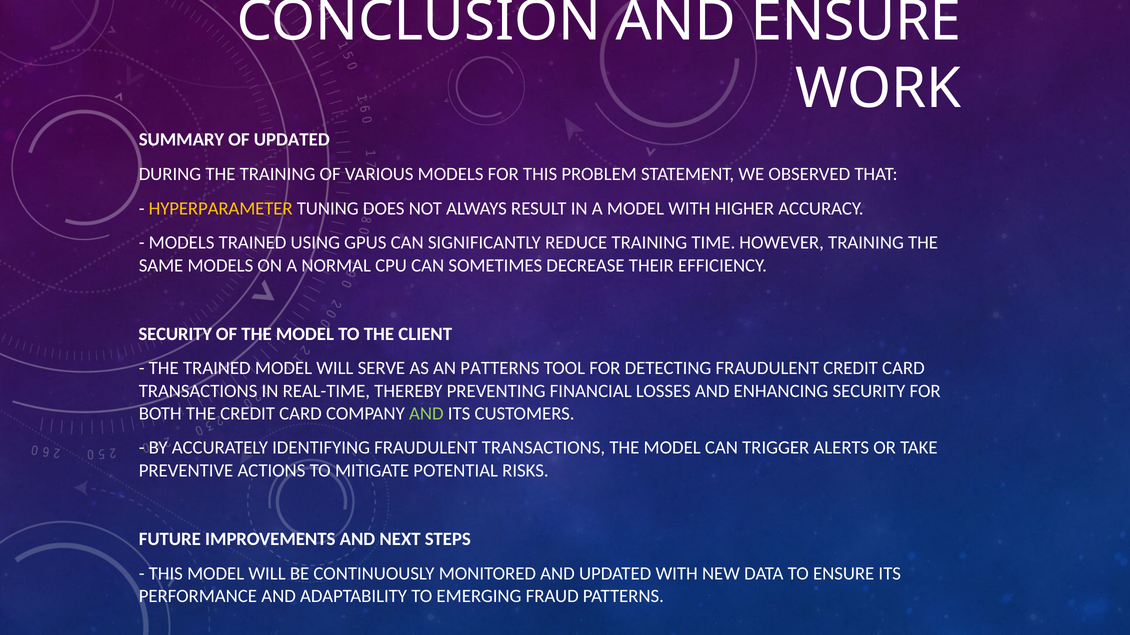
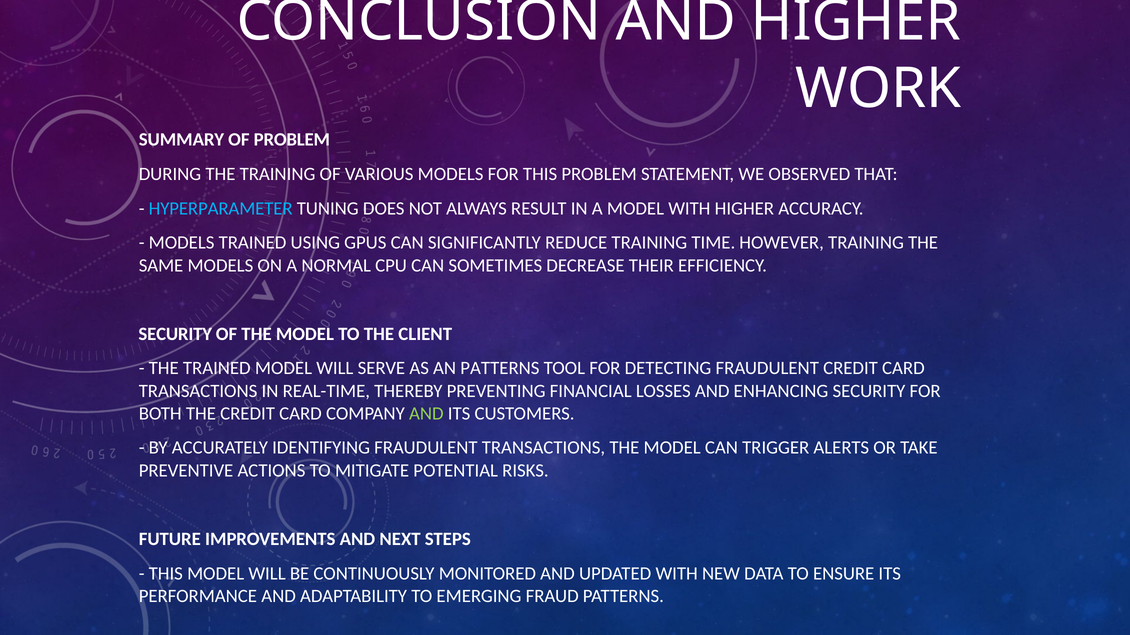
AND ENSURE: ENSURE -> HIGHER
OF UPDATED: UPDATED -> PROBLEM
HYPERPARAMETER colour: yellow -> light blue
